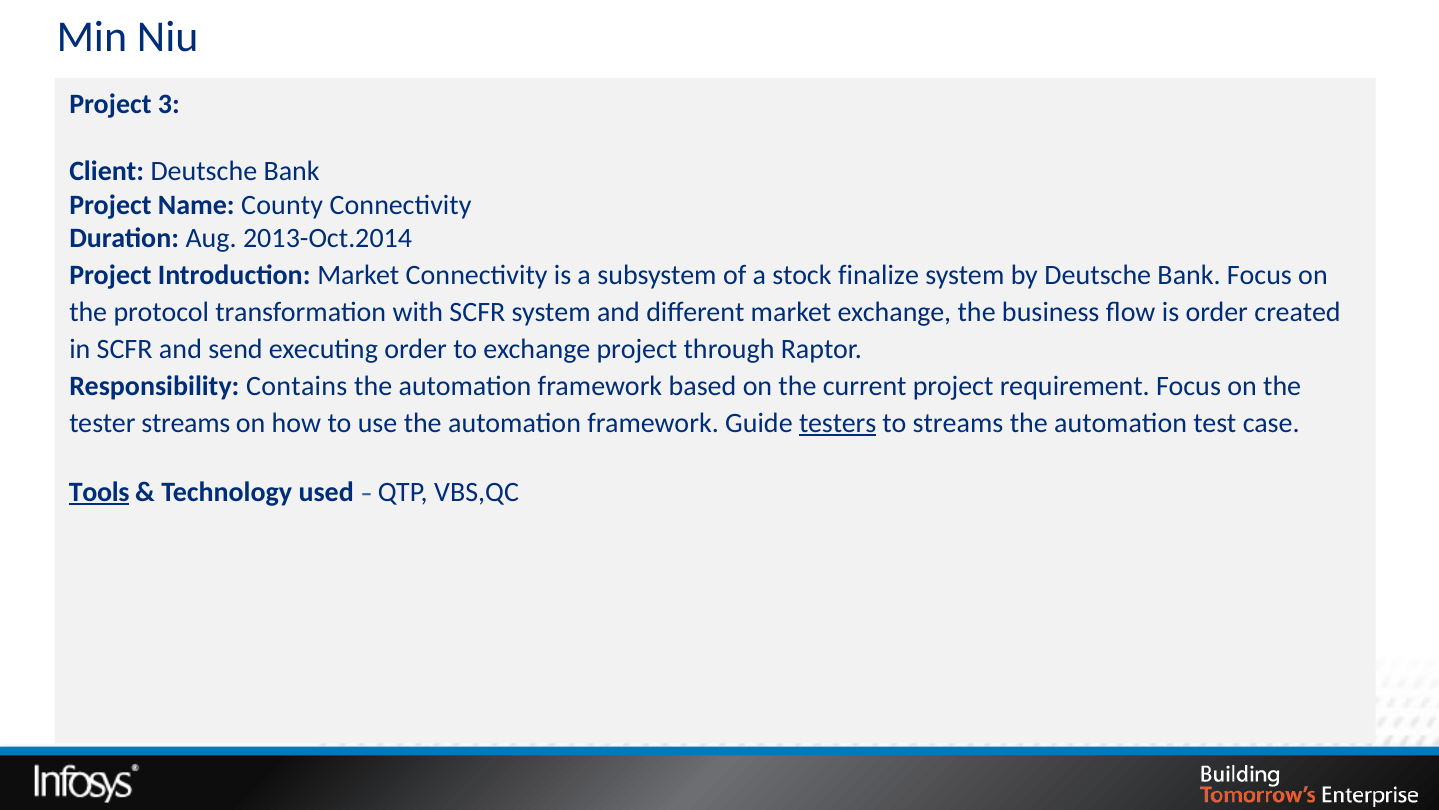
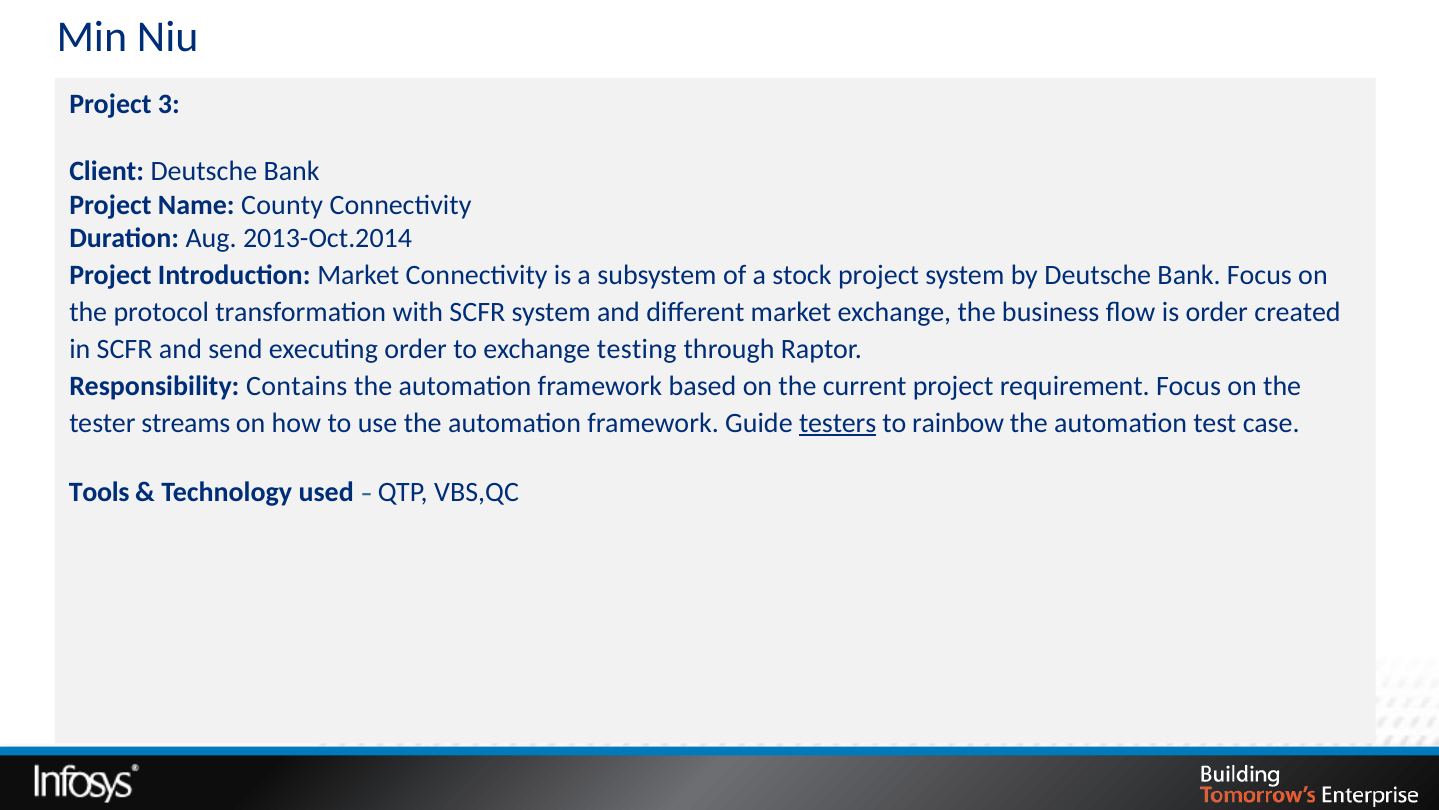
stock finalize: finalize -> project
exchange project: project -> testing
to streams: streams -> rainbow
Tools underline: present -> none
